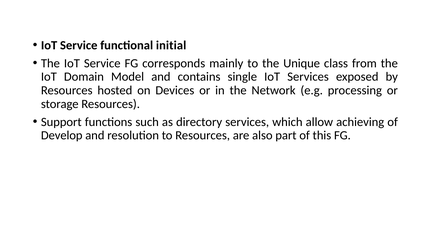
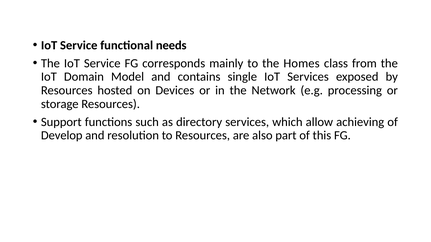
initial: initial -> needs
Unique: Unique -> Homes
